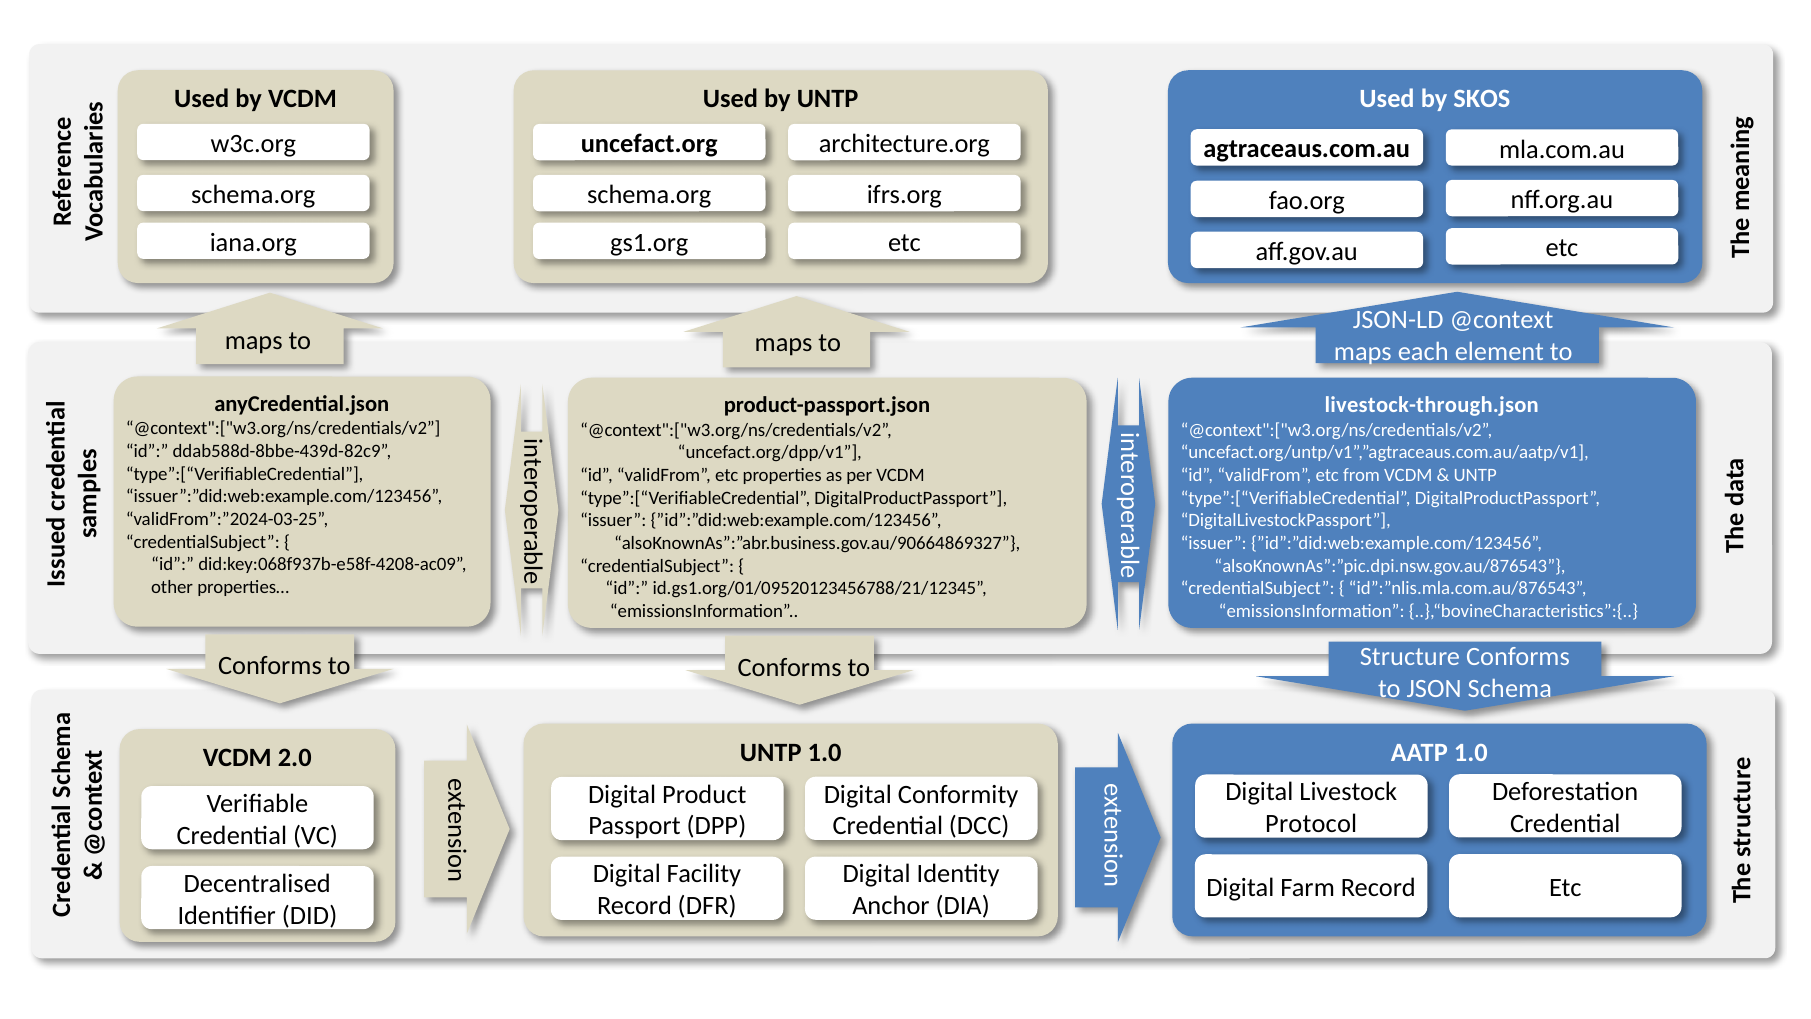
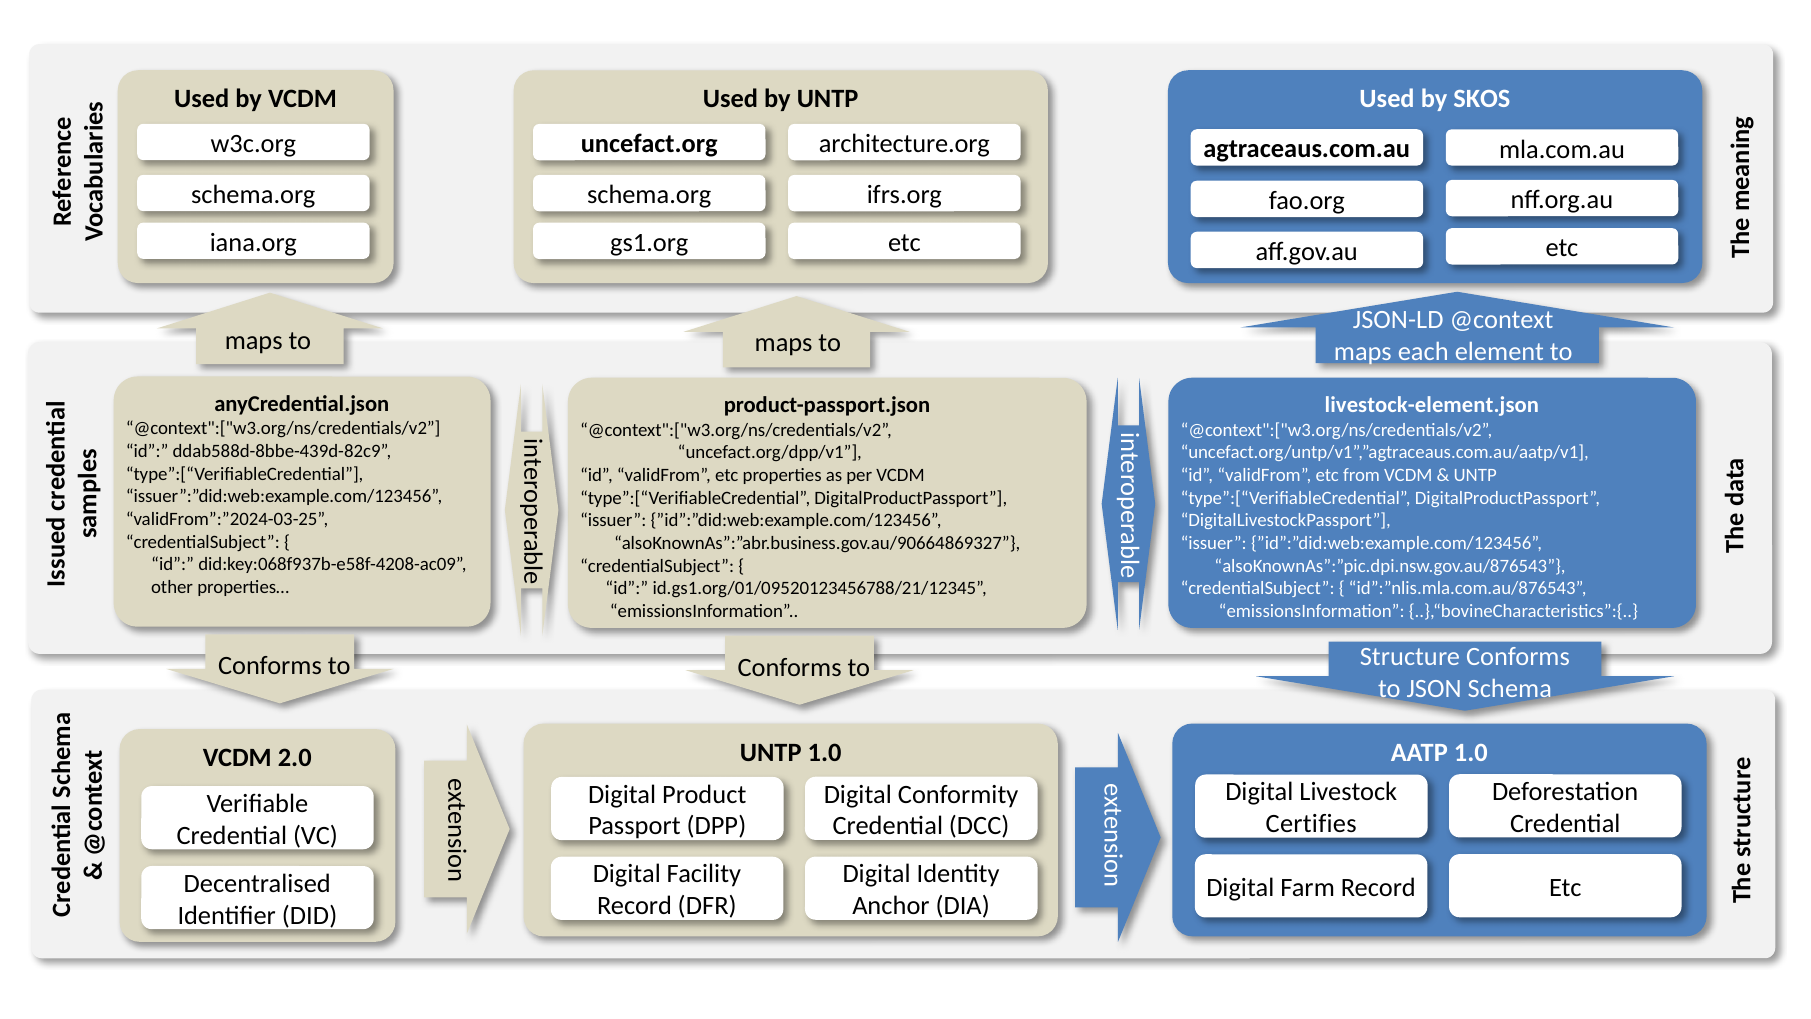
livestock-through.json: livestock-through.json -> livestock-element.json
Protocol: Protocol -> Certifies
